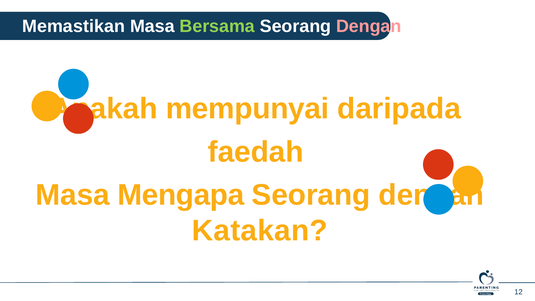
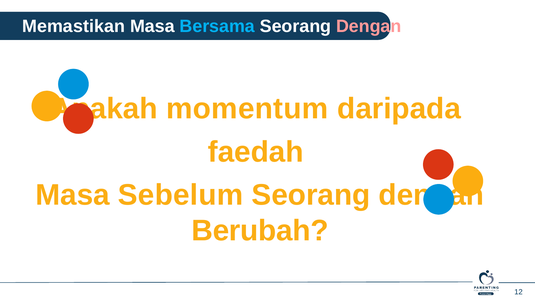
Bersama colour: light green -> light blue
mempunyai: mempunyai -> momentum
Mengapa: Mengapa -> Sebelum
Katakan: Katakan -> Berubah
